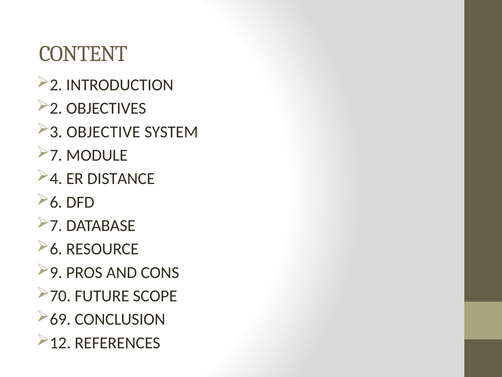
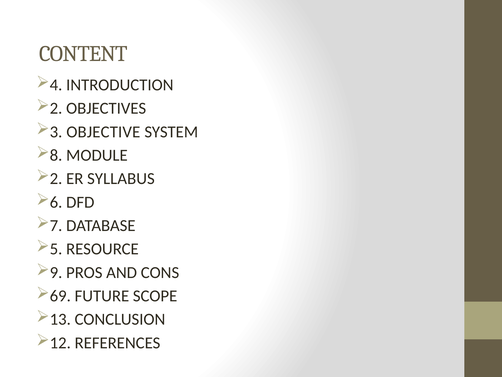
2 at (56, 85): 2 -> 4
7 at (56, 155): 7 -> 8
4 at (56, 179): 4 -> 2
DISTANCE: DISTANCE -> SYLLABUS
6 at (56, 249): 6 -> 5
70: 70 -> 69
69: 69 -> 13
